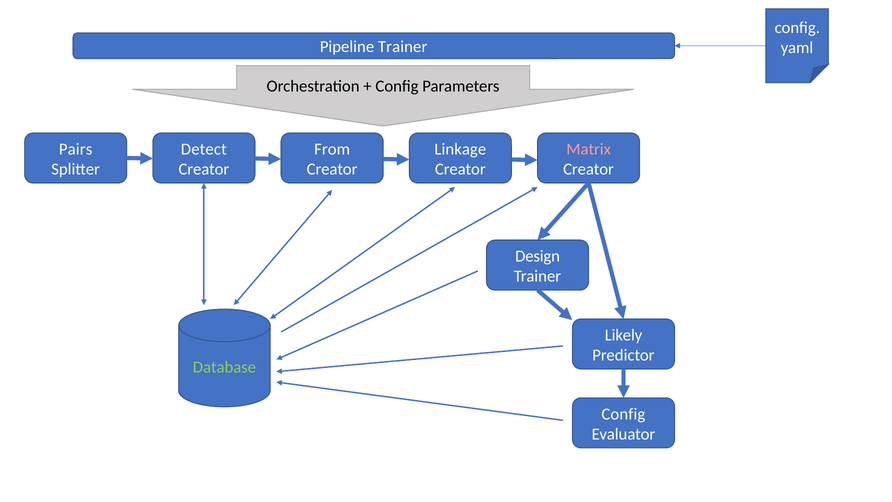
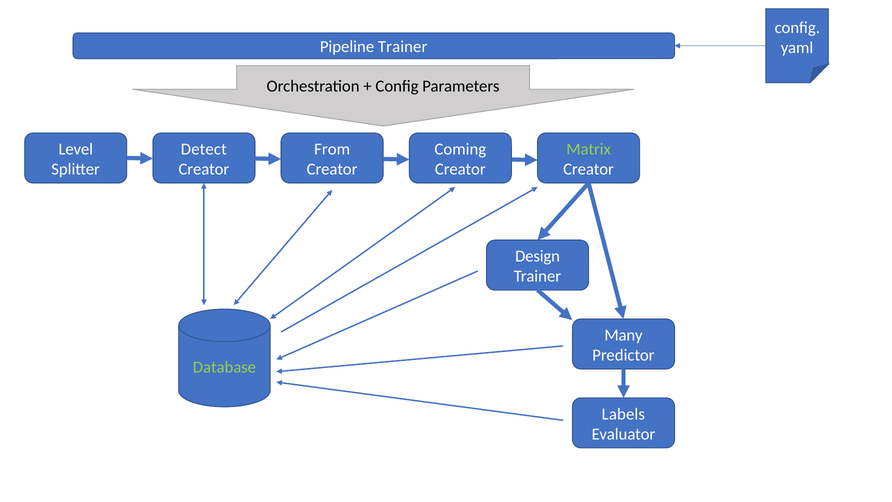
Pairs: Pairs -> Level
Linkage: Linkage -> Coming
Matrix colour: pink -> light green
Likely: Likely -> Many
Config at (623, 414): Config -> Labels
